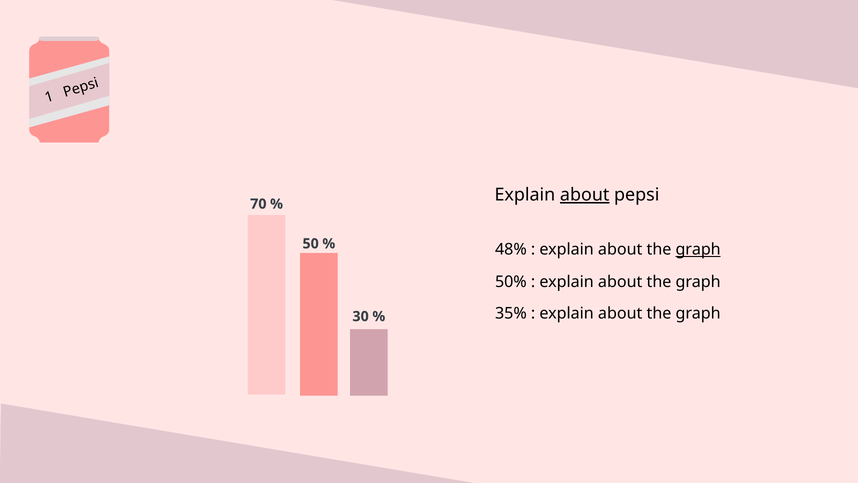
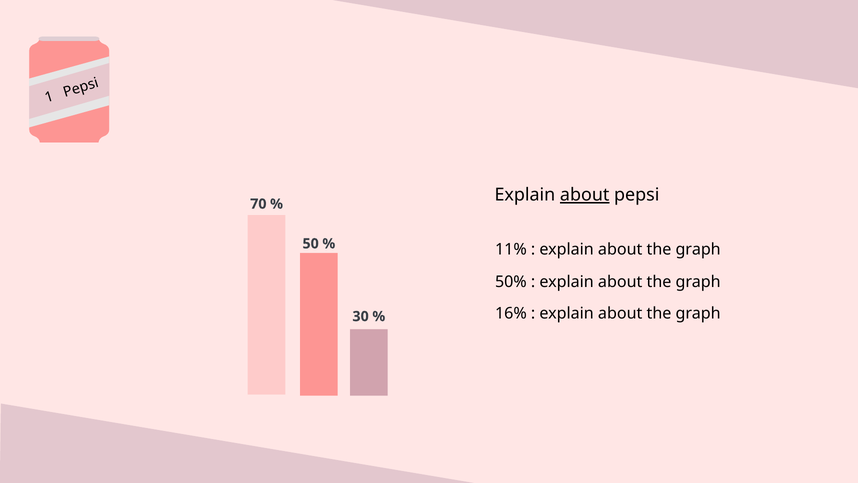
48%: 48% -> 11%
graph at (698, 249) underline: present -> none
35%: 35% -> 16%
